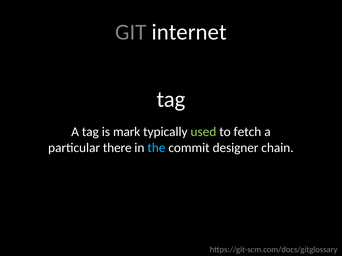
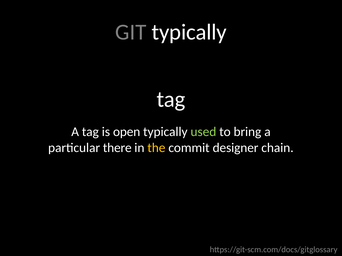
GIT internet: internet -> typically
mark: mark -> open
fetch: fetch -> bring
the colour: light blue -> yellow
